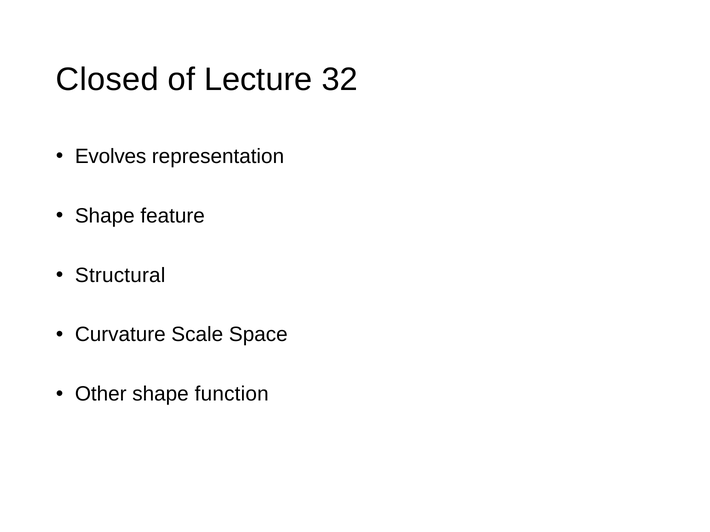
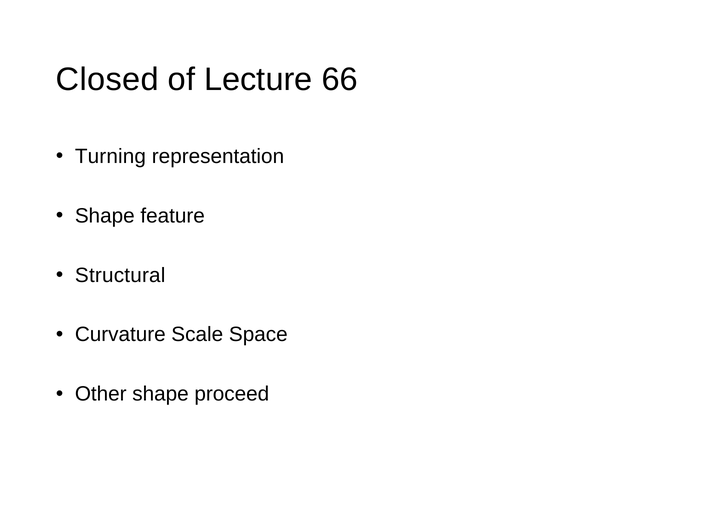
32: 32 -> 66
Evolves: Evolves -> Turning
function: function -> proceed
